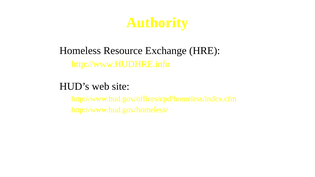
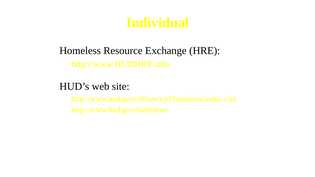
Authority: Authority -> Individual
